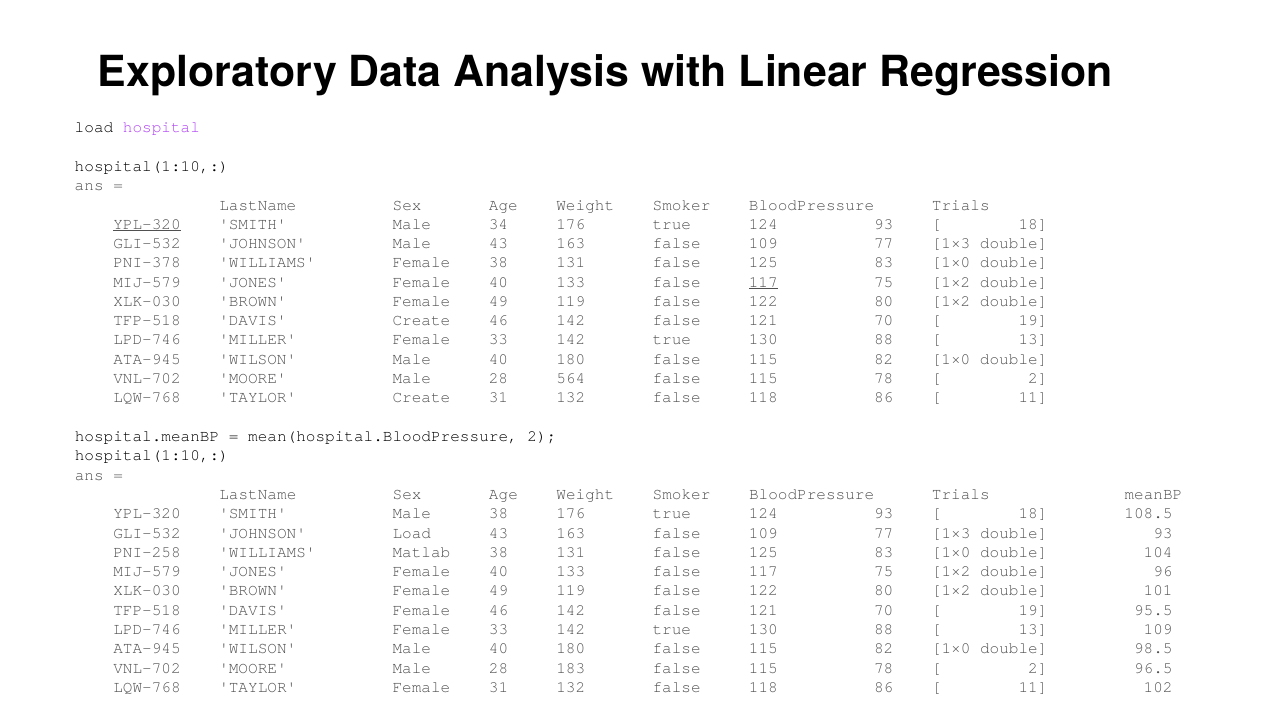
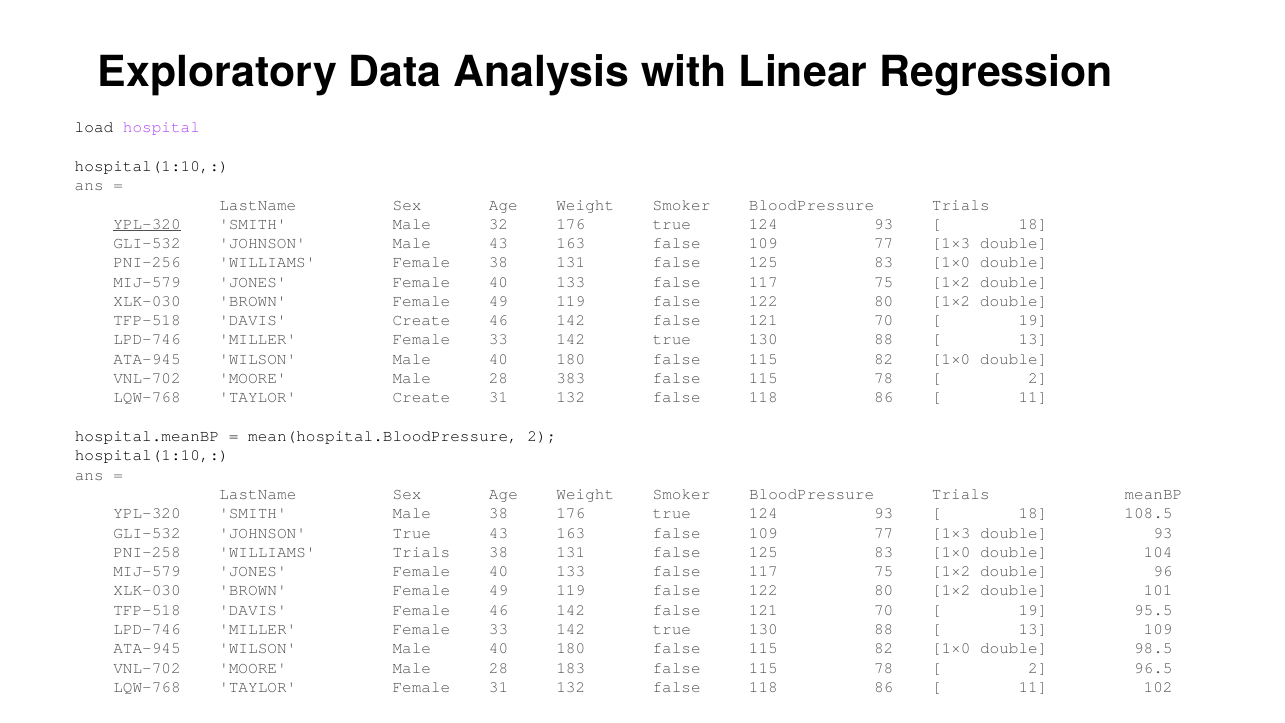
34: 34 -> 32
PNI-378: PNI-378 -> PNI-256
117 at (763, 282) underline: present -> none
564: 564 -> 383
JOHNSON Load: Load -> True
WILLIAMS Matlab: Matlab -> Trials
